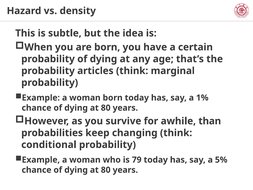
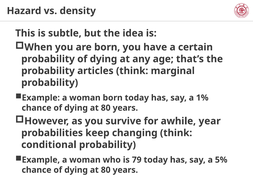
than: than -> year
